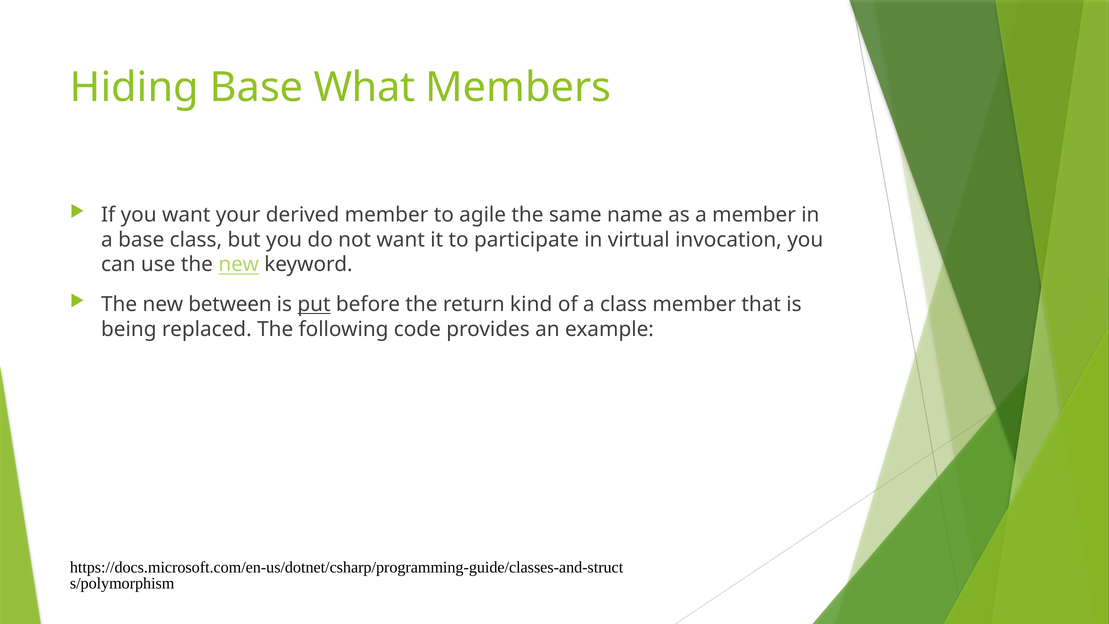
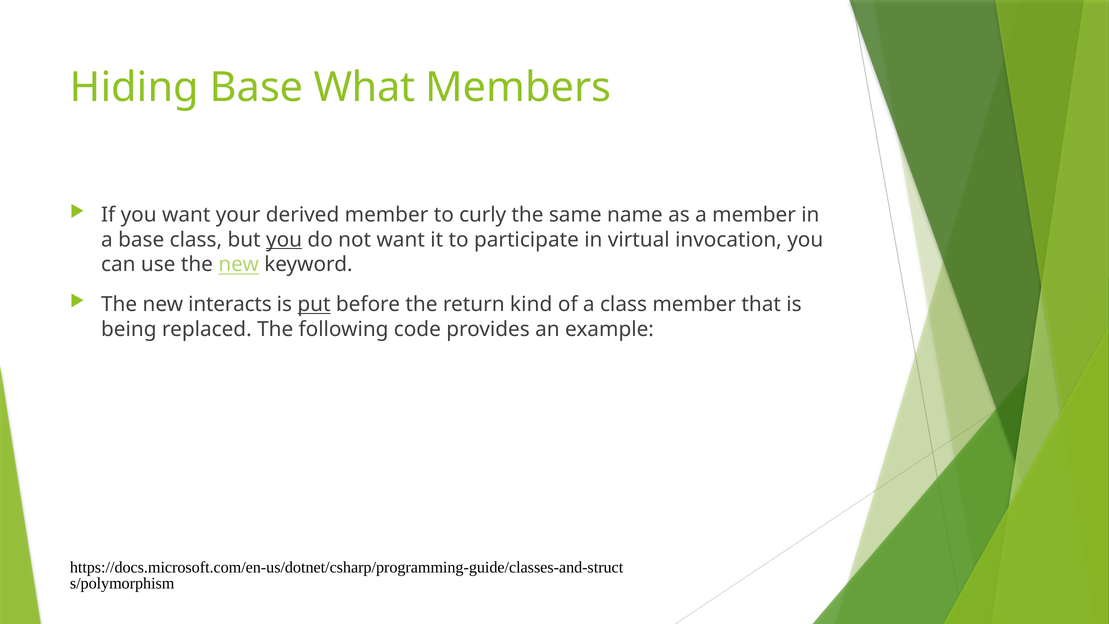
agile: agile -> curly
you at (284, 240) underline: none -> present
between: between -> interacts
